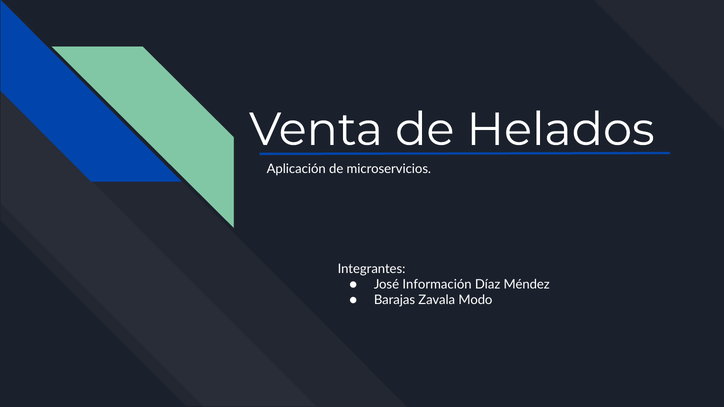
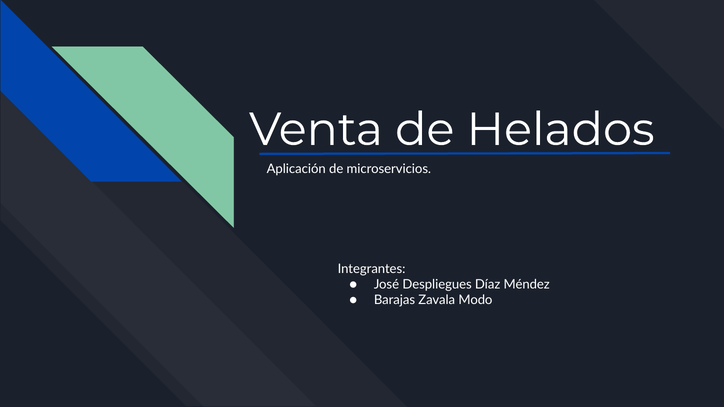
Información: Información -> Despliegues
